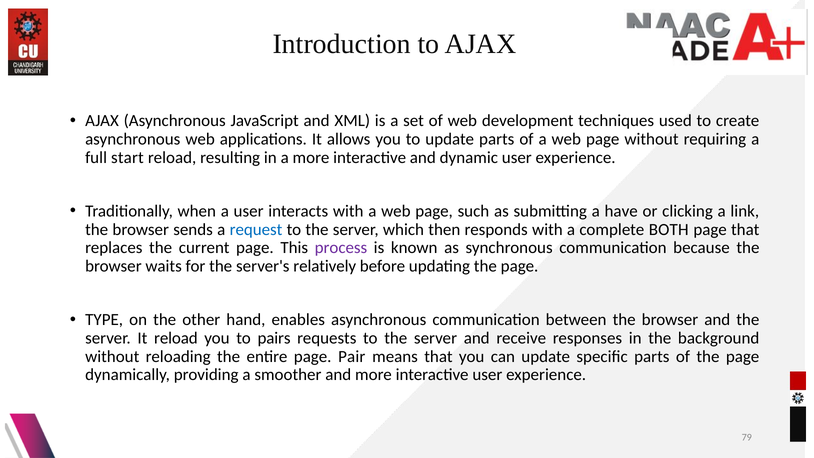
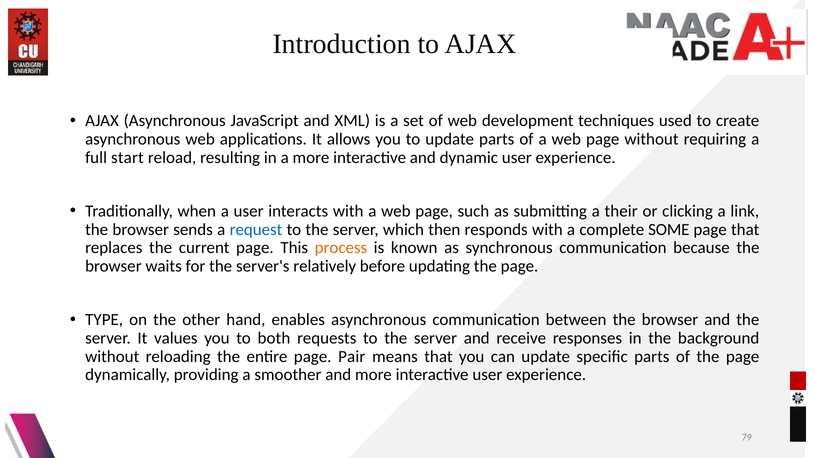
have: have -> their
BOTH: BOTH -> SOME
process colour: purple -> orange
It reload: reload -> values
pairs: pairs -> both
